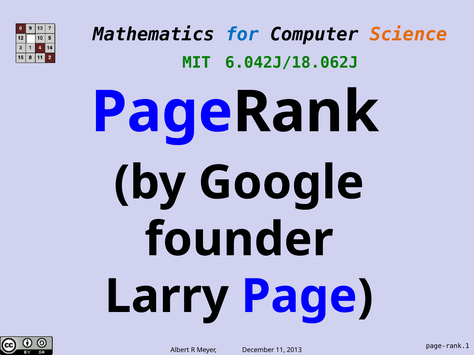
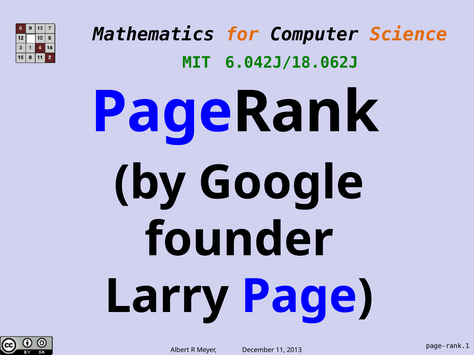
for colour: blue -> orange
